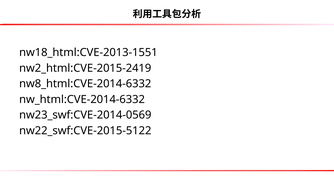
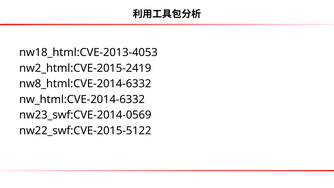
nw18_html:CVE-2013-1551: nw18_html:CVE-2013-1551 -> nw18_html:CVE-2013-4053
